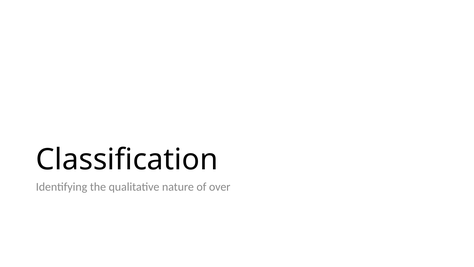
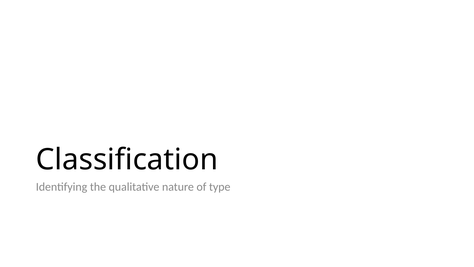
over: over -> type
